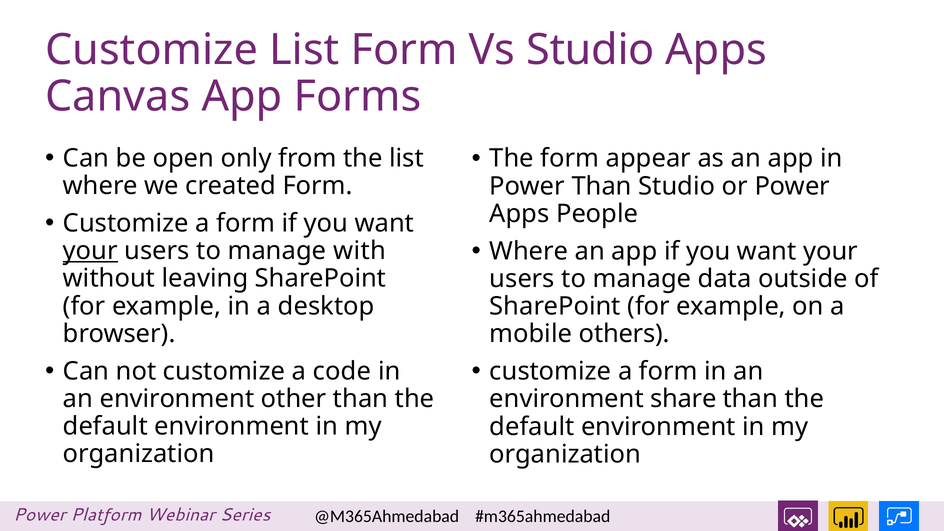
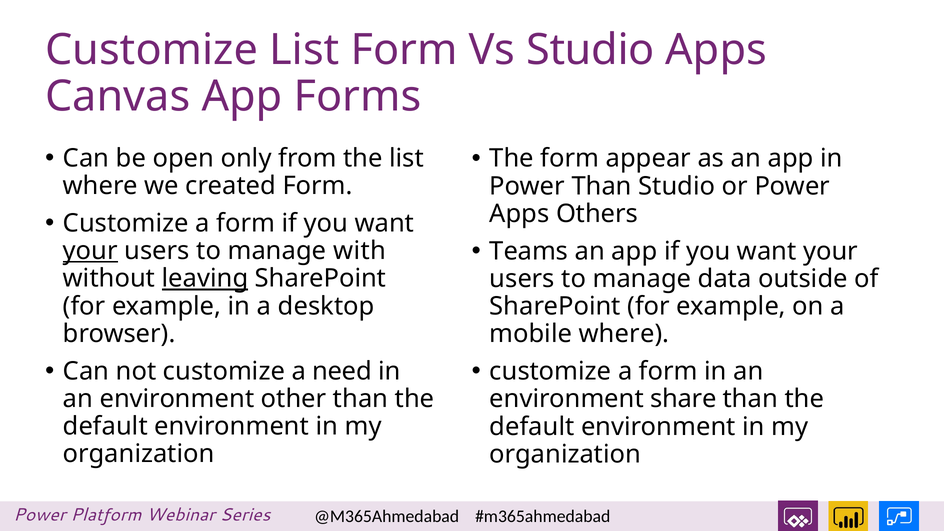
People: People -> Others
Where at (529, 251): Where -> Teams
leaving underline: none -> present
mobile others: others -> where
code: code -> need
